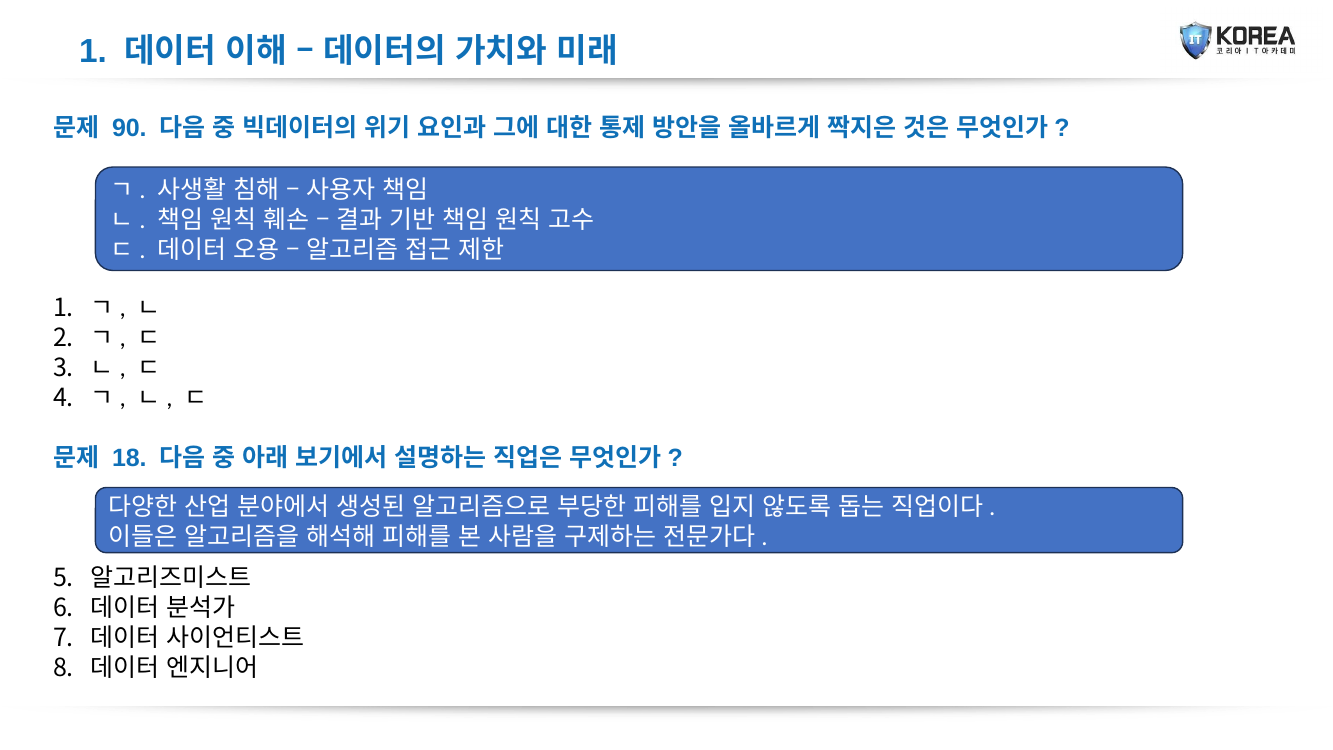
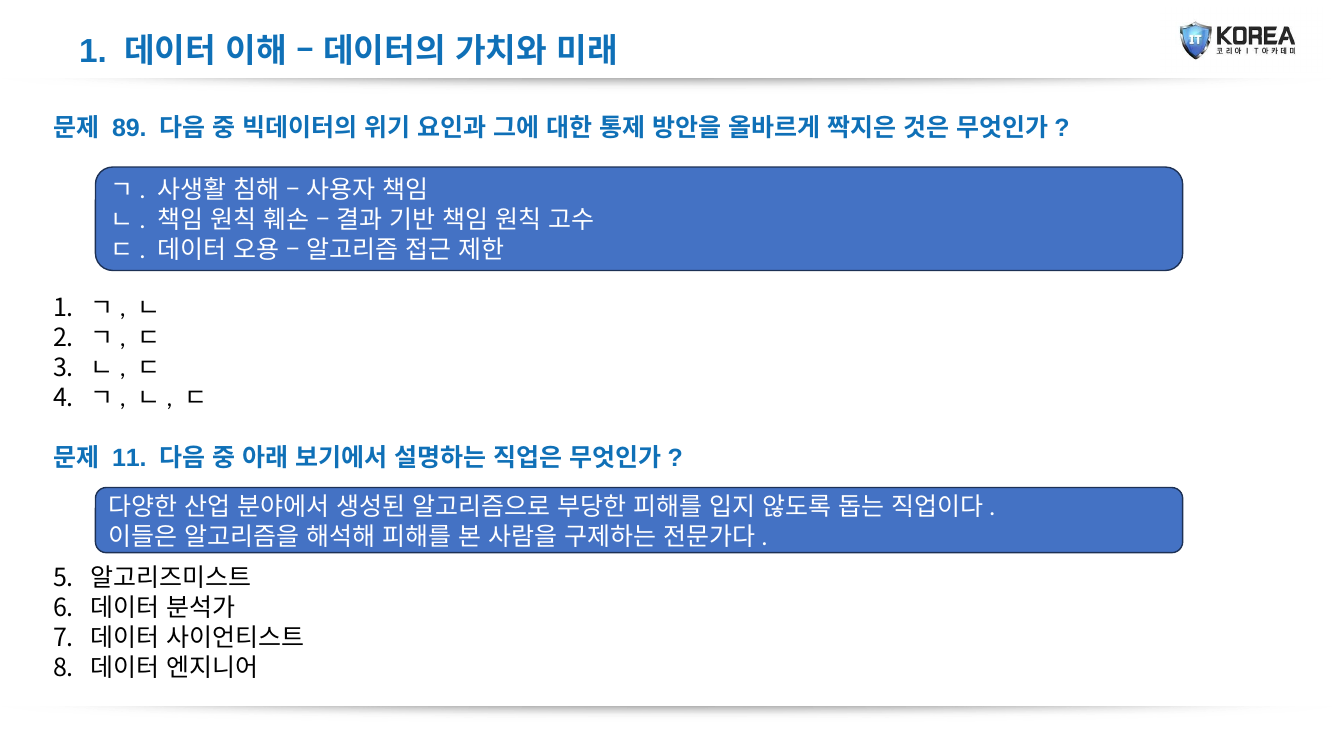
90: 90 -> 89
18: 18 -> 11
